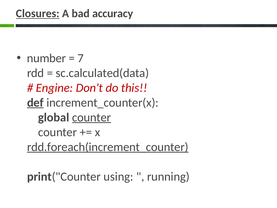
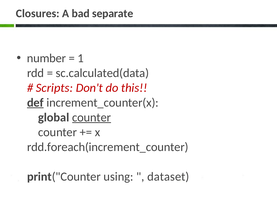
Closures underline: present -> none
accuracy: accuracy -> separate
7: 7 -> 1
Engine: Engine -> Scripts
rdd.foreach(increment_counter underline: present -> none
running: running -> dataset
